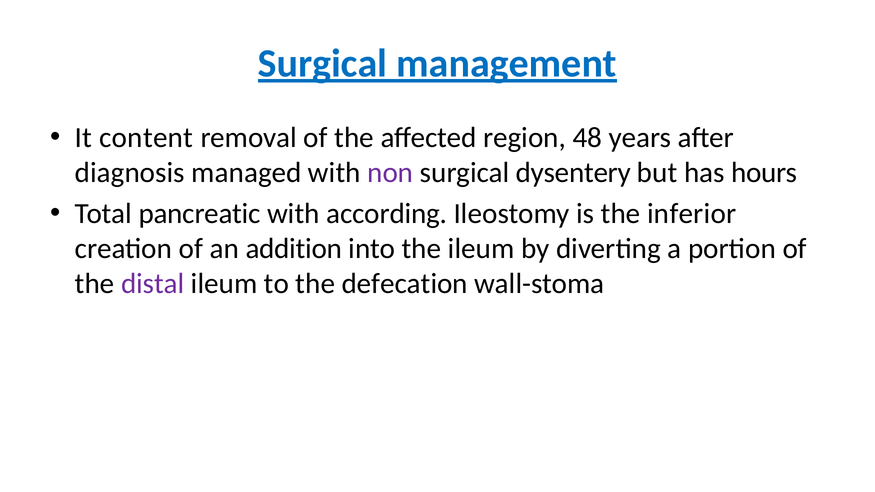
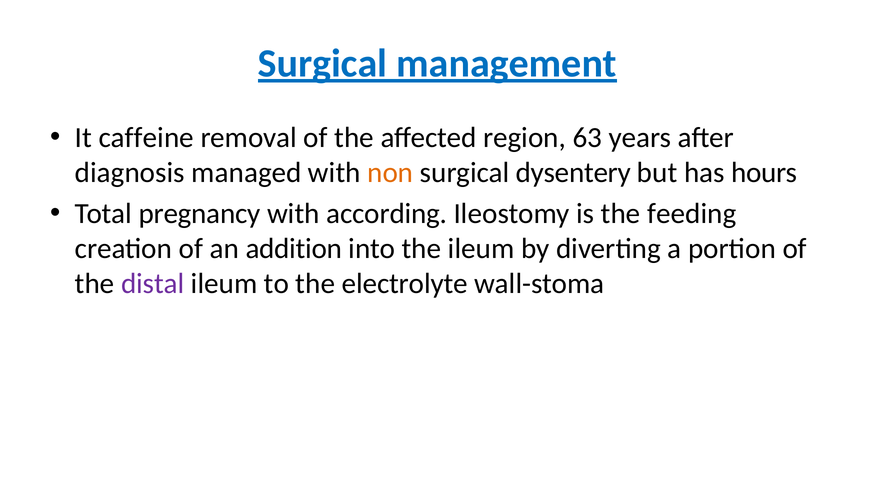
content: content -> caffeine
48: 48 -> 63
non colour: purple -> orange
pancreatic: pancreatic -> pregnancy
inferior: inferior -> feeding
defecation: defecation -> electrolyte
